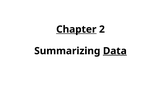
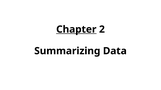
Data underline: present -> none
